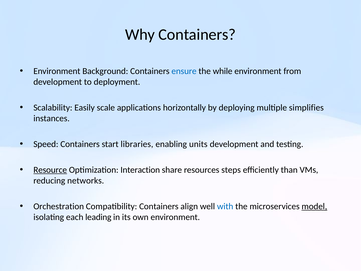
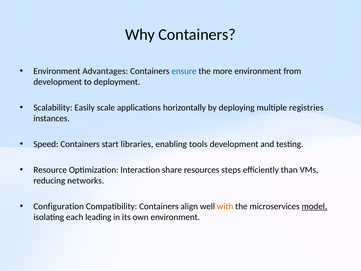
Background: Background -> Advantages
while: while -> more
simplifies: simplifies -> registries
units: units -> tools
Resource underline: present -> none
Orchestration: Orchestration -> Configuration
with colour: blue -> orange
